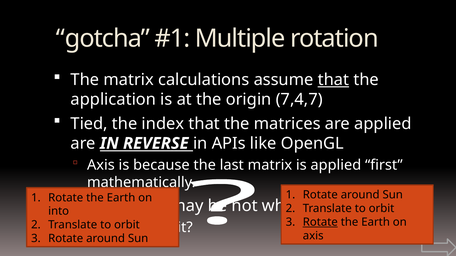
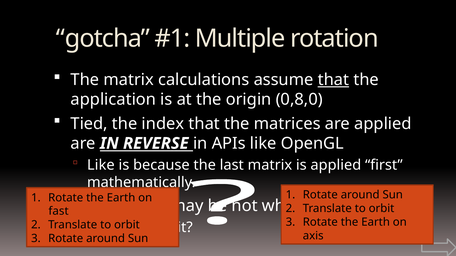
7,4,7: 7,4,7 -> 0,8,0
Axis at (101, 165): Axis -> Like
into: into -> fast
Rotate at (320, 222) underline: present -> none
